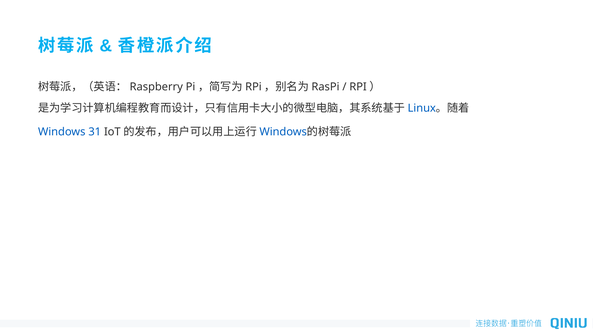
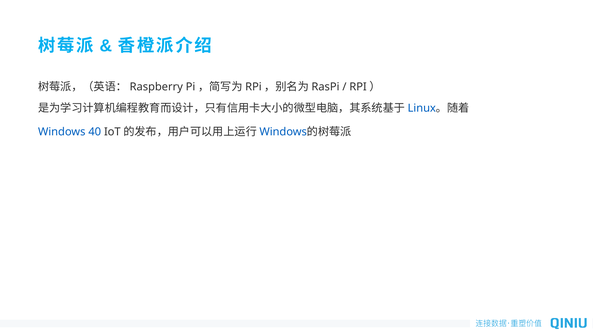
31: 31 -> 40
